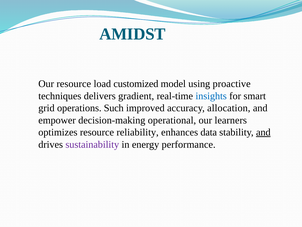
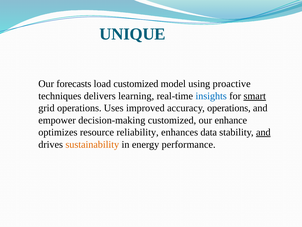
AMIDST: AMIDST -> UNIQUE
Our resource: resource -> forecasts
gradient: gradient -> learning
smart underline: none -> present
Such: Such -> Uses
accuracy allocation: allocation -> operations
decision-making operational: operational -> customized
learners: learners -> enhance
sustainability colour: purple -> orange
